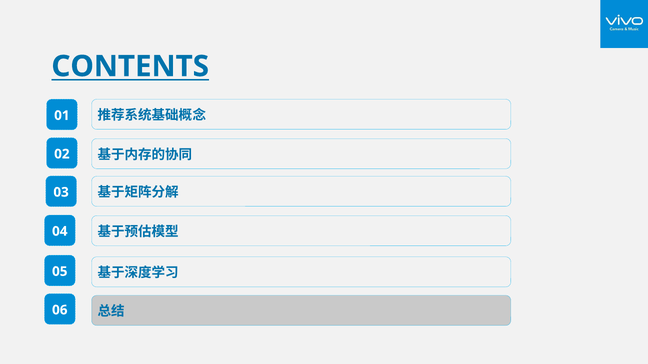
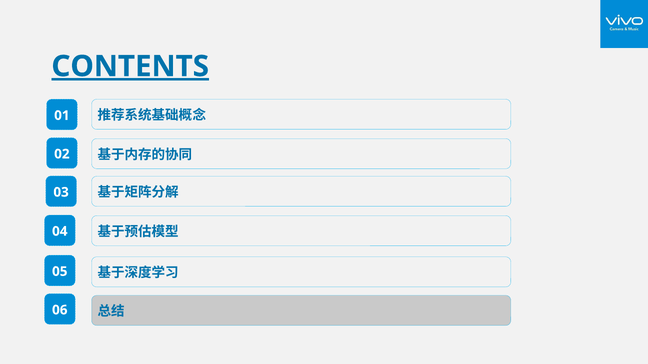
CONTENTS underline: none -> present
